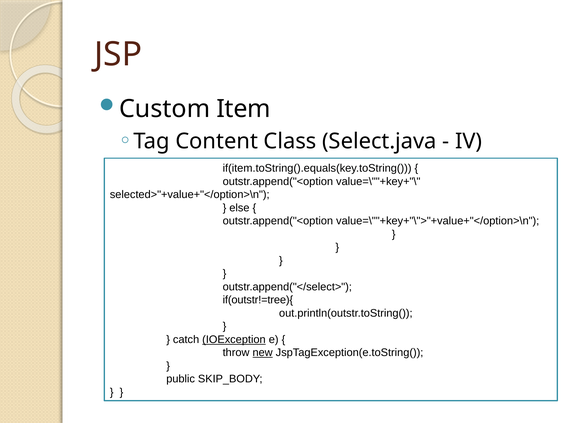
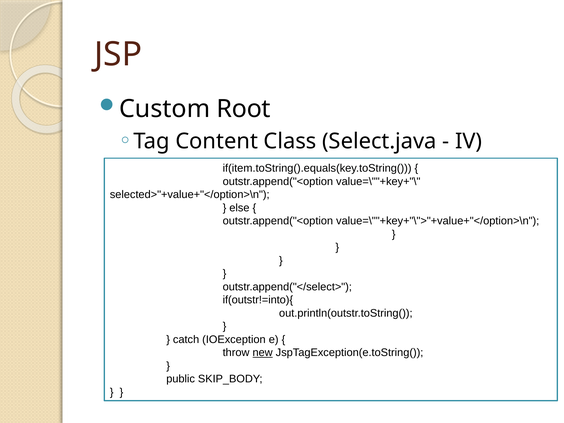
Item: Item -> Root
if(outstr!=tree){: if(outstr!=tree){ -> if(outstr!=into){
IOException underline: present -> none
